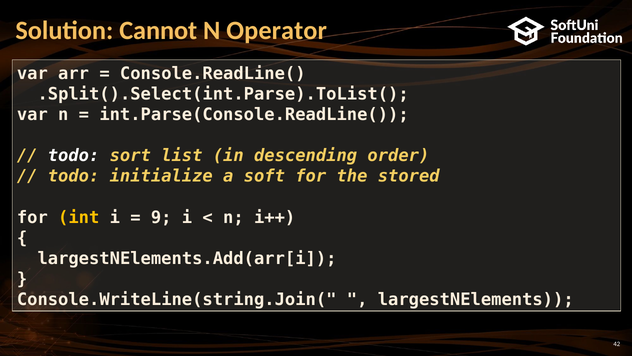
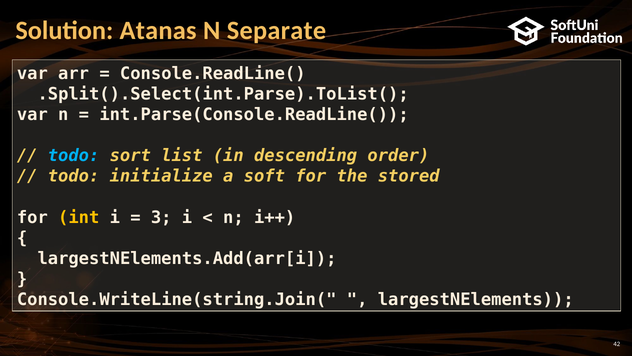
Cannot: Cannot -> Atanas
Operator: Operator -> Separate
todo at (74, 156) colour: white -> light blue
9: 9 -> 3
